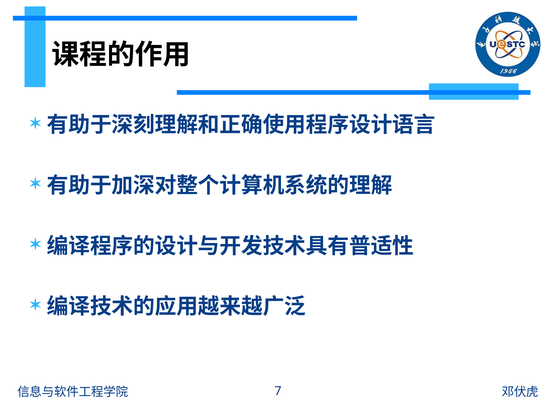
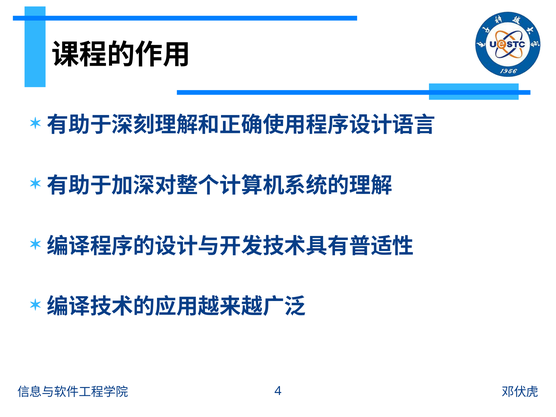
7: 7 -> 4
